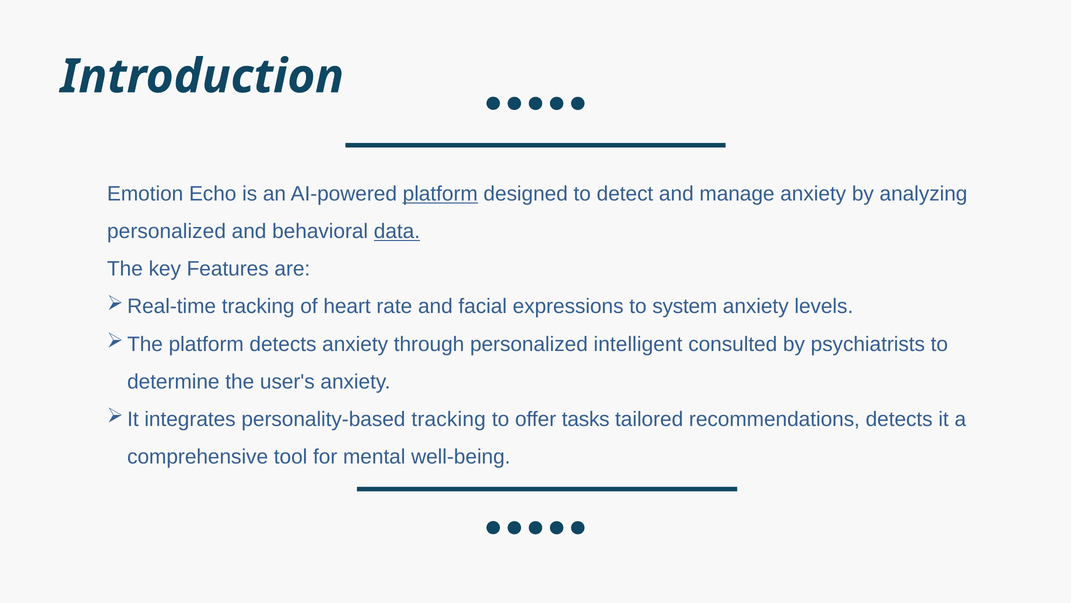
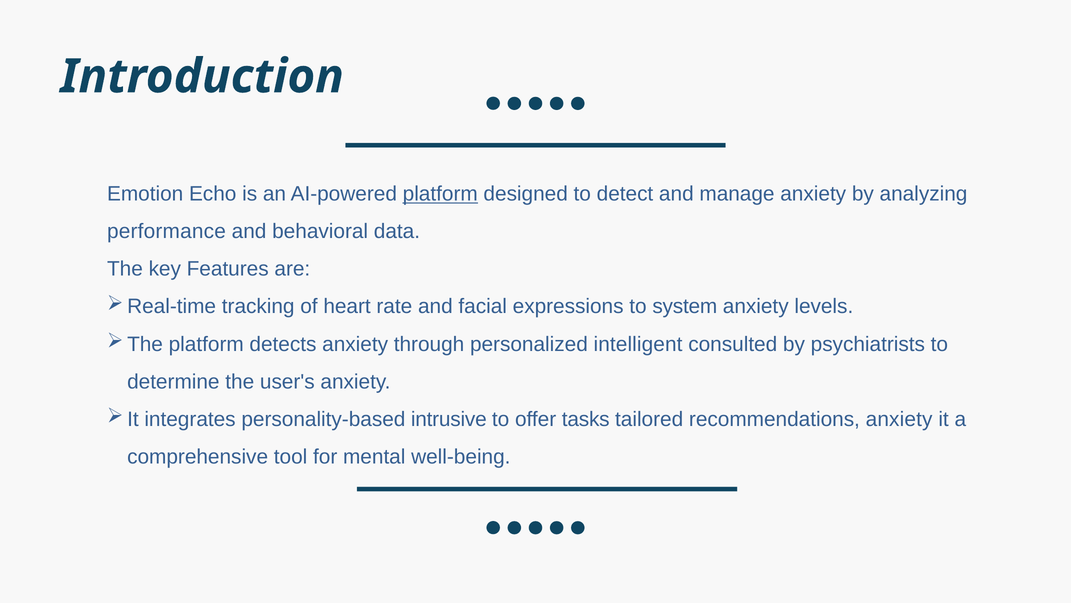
personalized at (167, 231): personalized -> performance
data underline: present -> none
personality-based tracking: tracking -> intrusive
recommendations detects: detects -> anxiety
